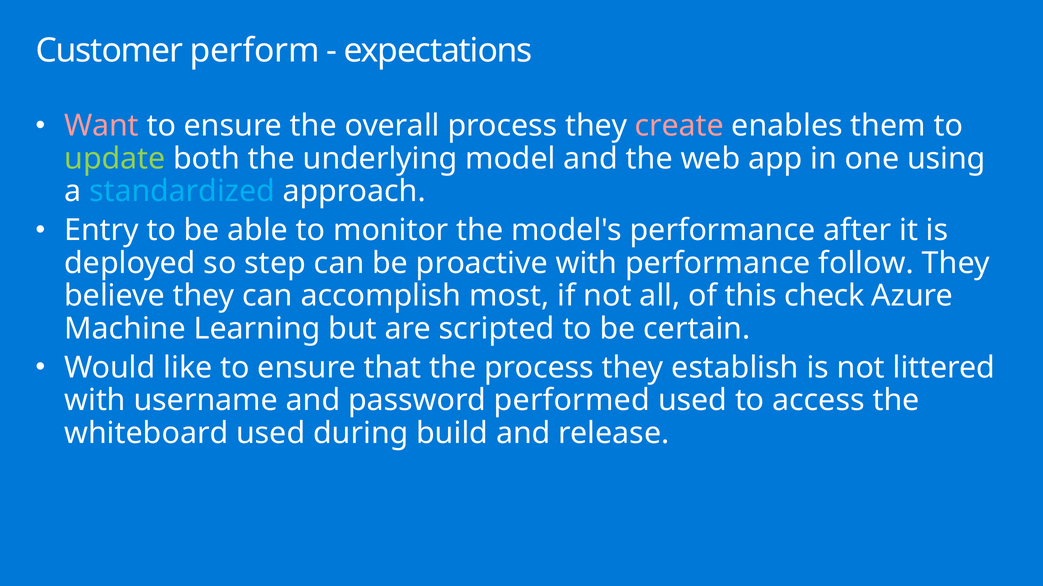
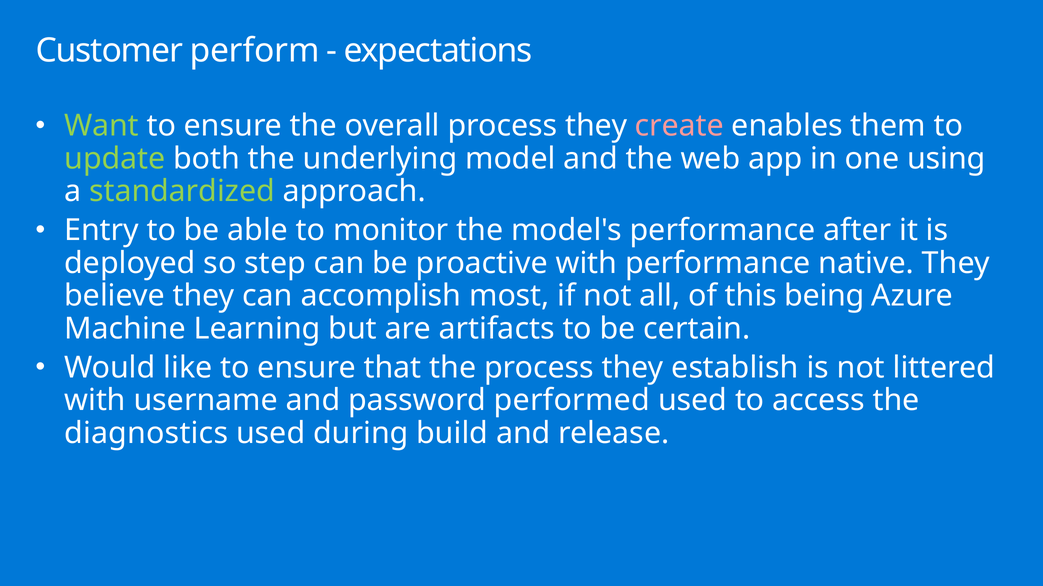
Want colour: pink -> light green
standardized colour: light blue -> light green
follow: follow -> native
check: check -> being
scripted: scripted -> artifacts
whiteboard: whiteboard -> diagnostics
